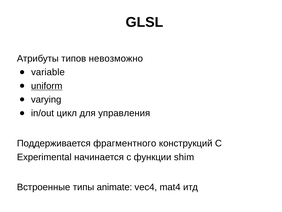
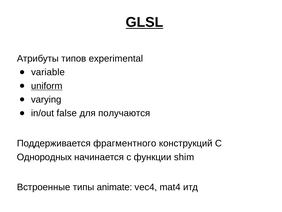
GLSL underline: none -> present
невозможно: невозможно -> experimental
цикл: цикл -> false
управления: управления -> получаются
Experimental: Experimental -> Однородных
